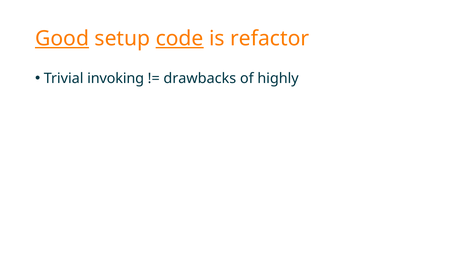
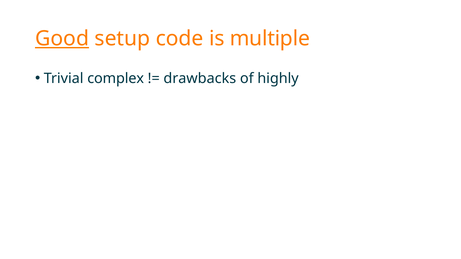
code underline: present -> none
refactor: refactor -> multiple
invoking: invoking -> complex
